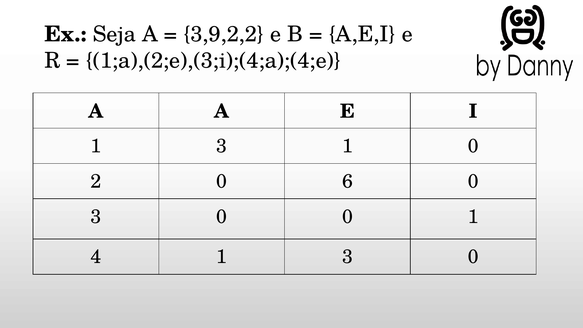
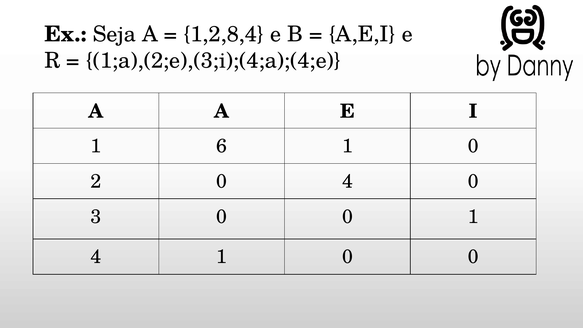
3,9,2,2: 3,9,2,2 -> 1,2,8,4
3 at (222, 146): 3 -> 6
0 6: 6 -> 4
4 1 3: 3 -> 0
